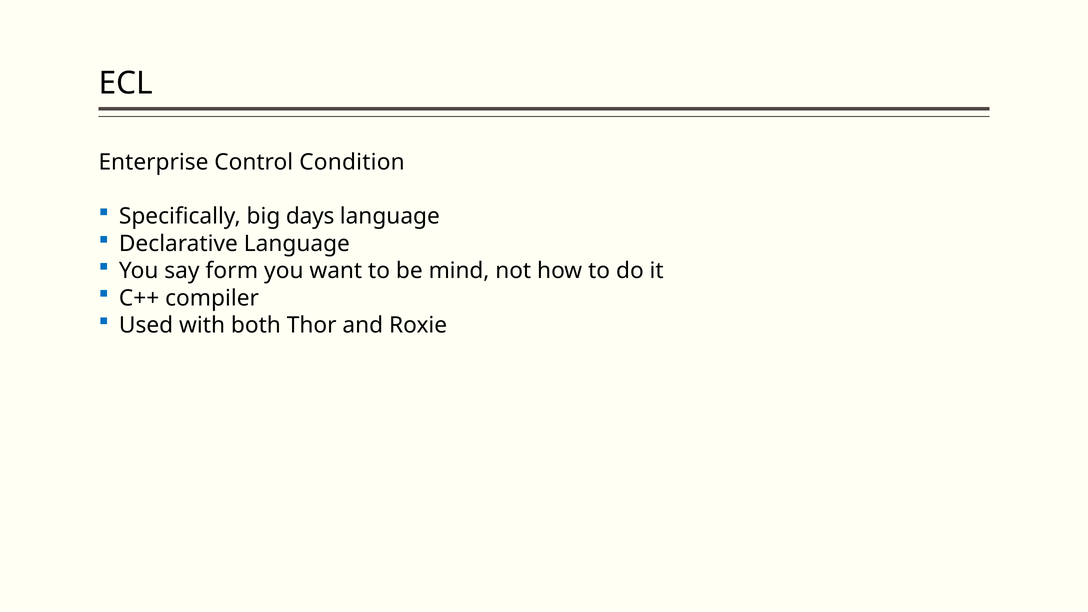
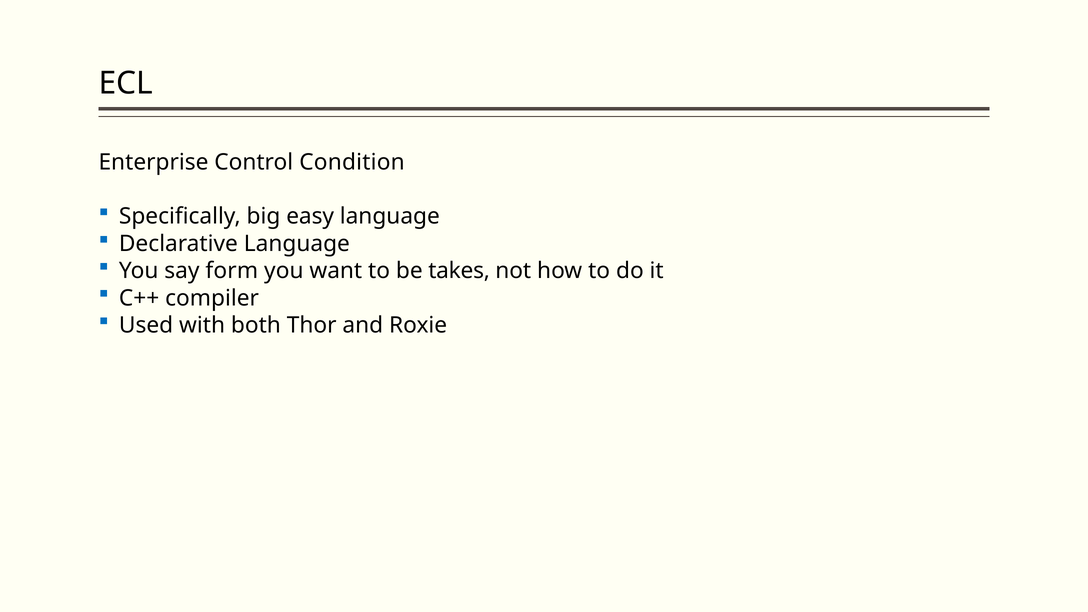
days: days -> easy
mind: mind -> takes
